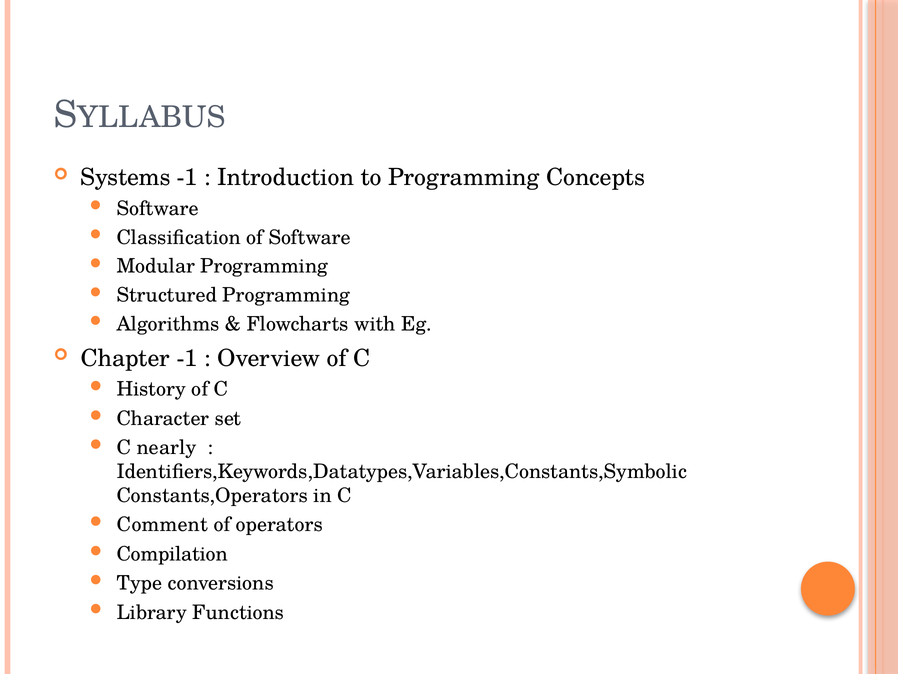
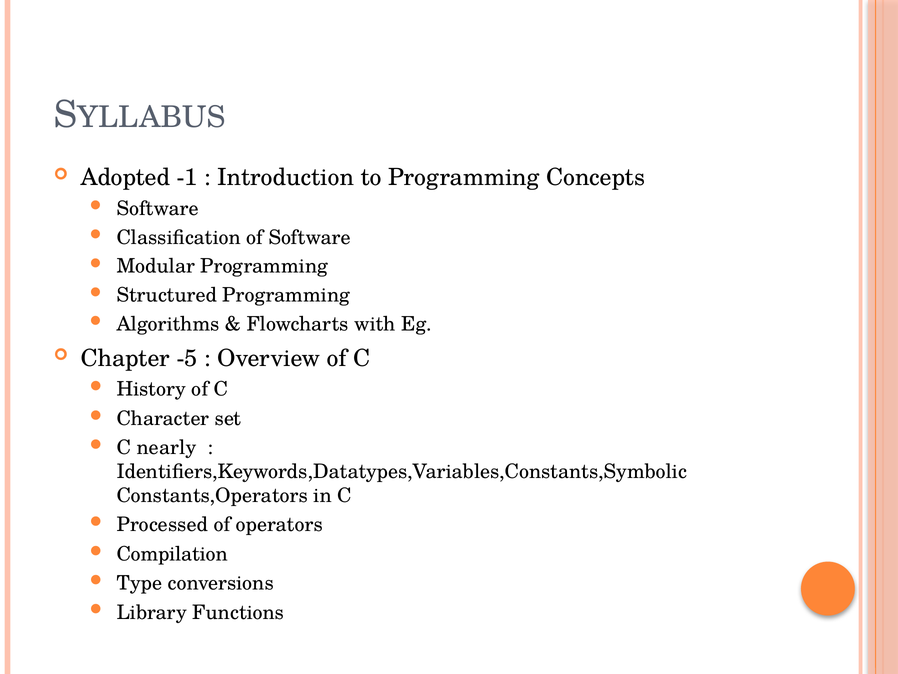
Systems: Systems -> Adopted
Chapter -1: -1 -> -5
Comment: Comment -> Processed
